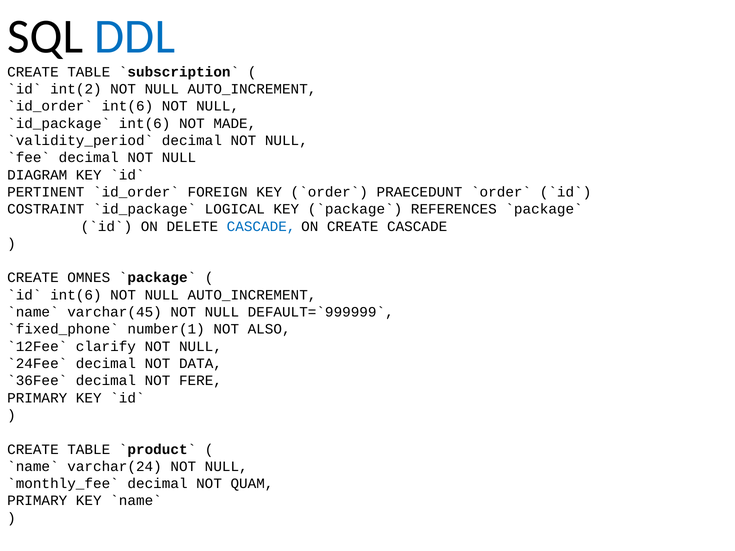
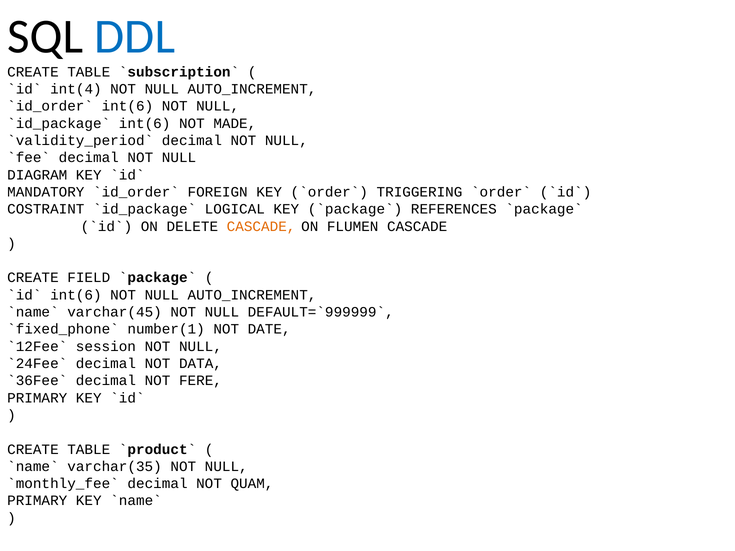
int(2: int(2 -> int(4
PERTINENT: PERTINENT -> MANDATORY
PRAECEDUNT: PRAECEDUNT -> TRIGGERING
CASCADE at (261, 226) colour: blue -> orange
ON CREATE: CREATE -> FLUMEN
OMNES: OMNES -> FIELD
ALSO: ALSO -> DATE
clarify: clarify -> session
varchar(24: varchar(24 -> varchar(35
